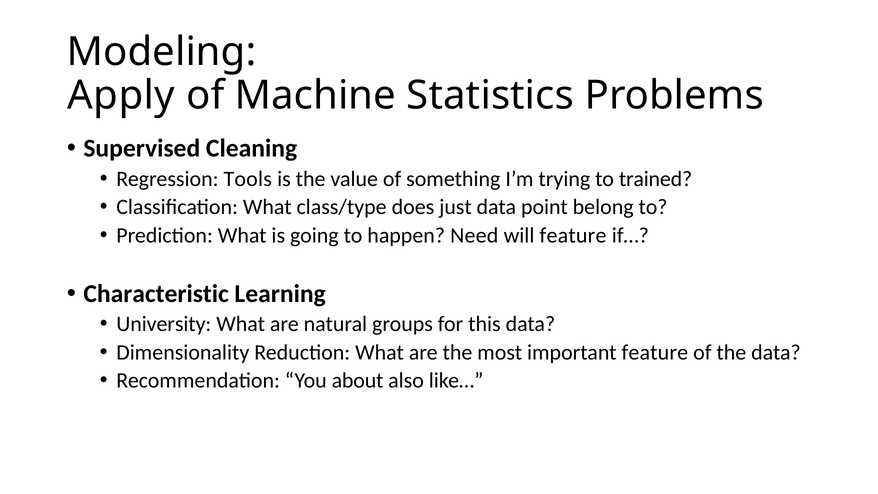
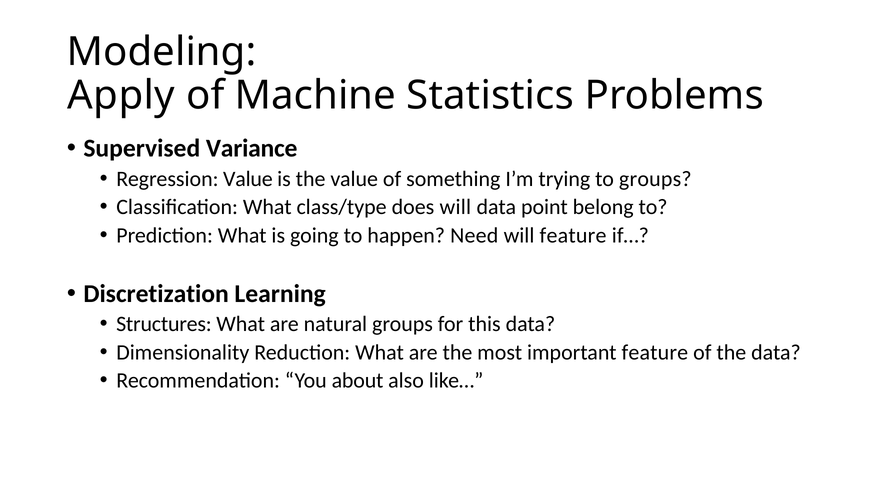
Cleaning: Cleaning -> Variance
Regression Tools: Tools -> Value
to trained: trained -> groups
does just: just -> will
Characteristic: Characteristic -> Discretization
University: University -> Structures
